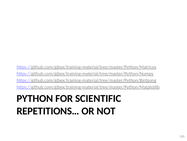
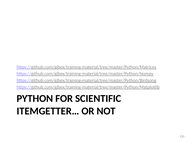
REPETITIONS…: REPETITIONS… -> ITEMGETTER…
